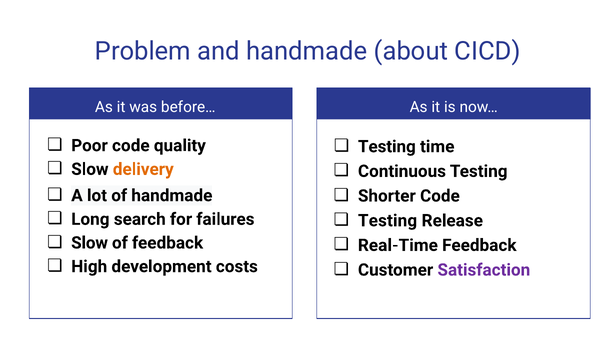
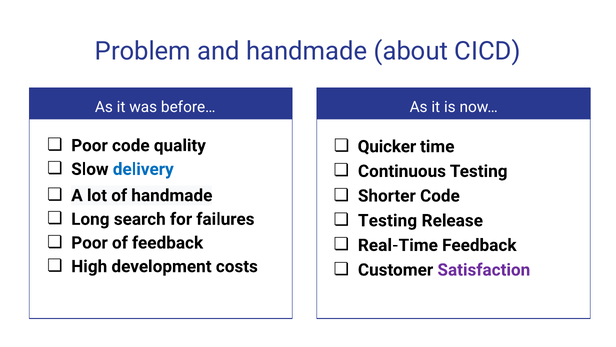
Testing at (387, 146): Testing -> Quicker
delivery colour: orange -> blue
Slow at (90, 243): Slow -> Poor
